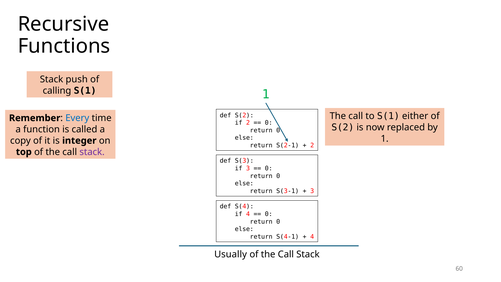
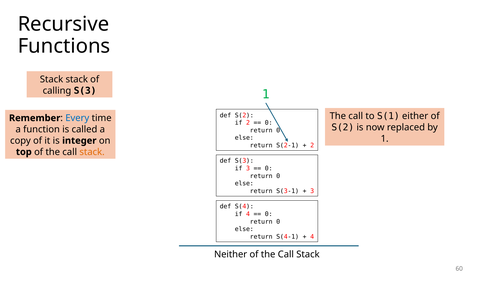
Stack push: push -> stack
calling S(1: S(1 -> S(3
stack at (92, 152) colour: purple -> orange
Usually: Usually -> Neither
